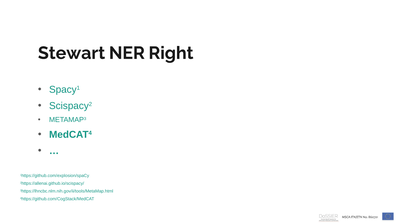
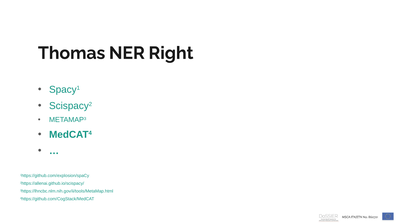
Stewart: Stewart -> Thomas
